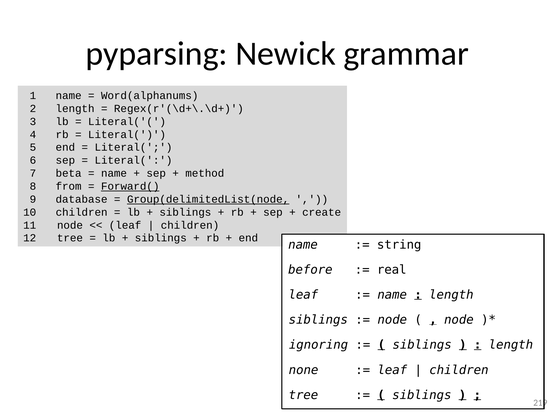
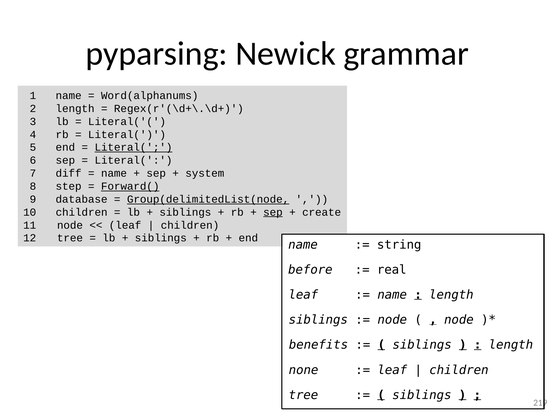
Literal( at (133, 148) underline: none -> present
beta: beta -> diff
method: method -> system
from: from -> step
sep at (273, 212) underline: none -> present
ignoring: ignoring -> benefits
